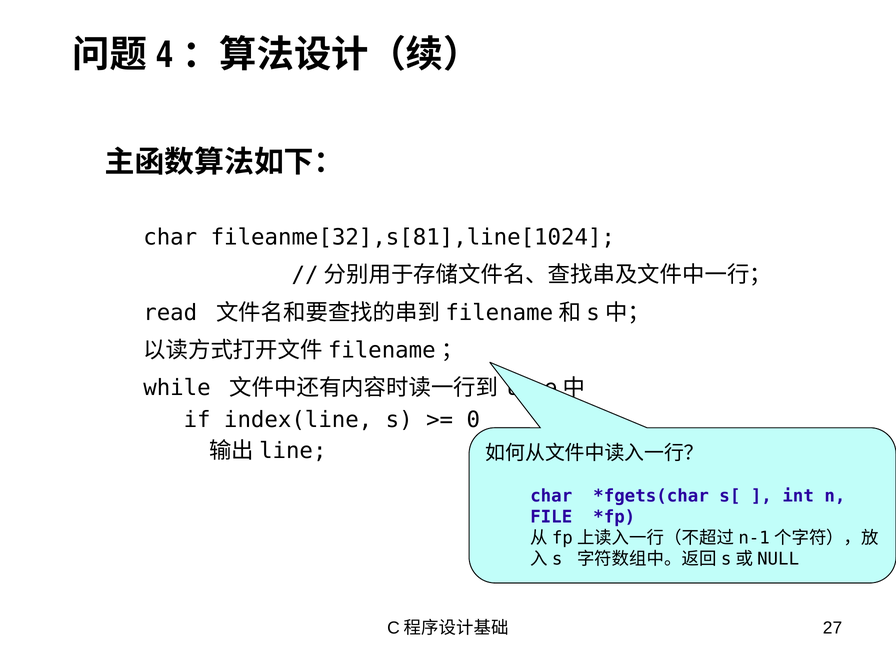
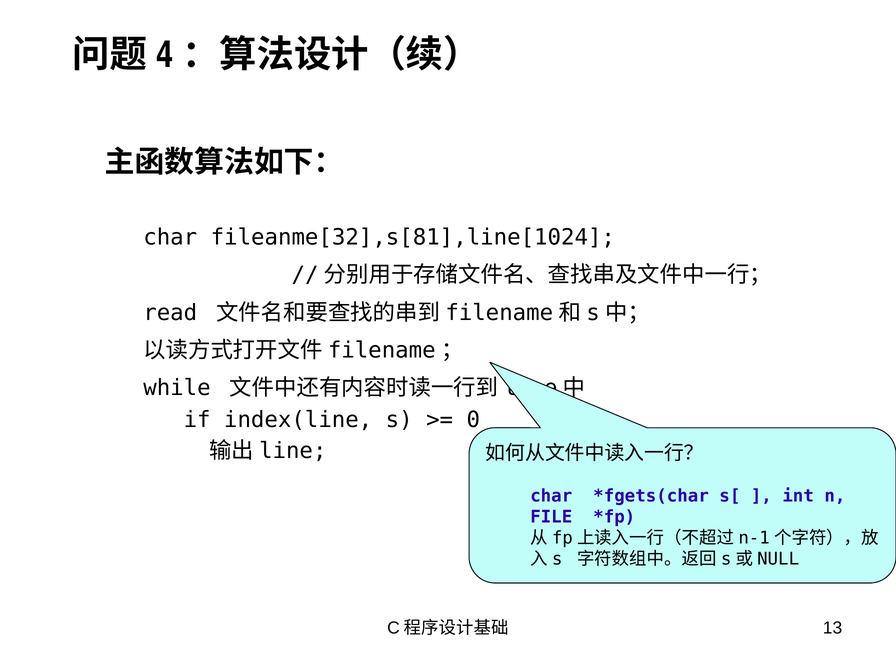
27: 27 -> 13
